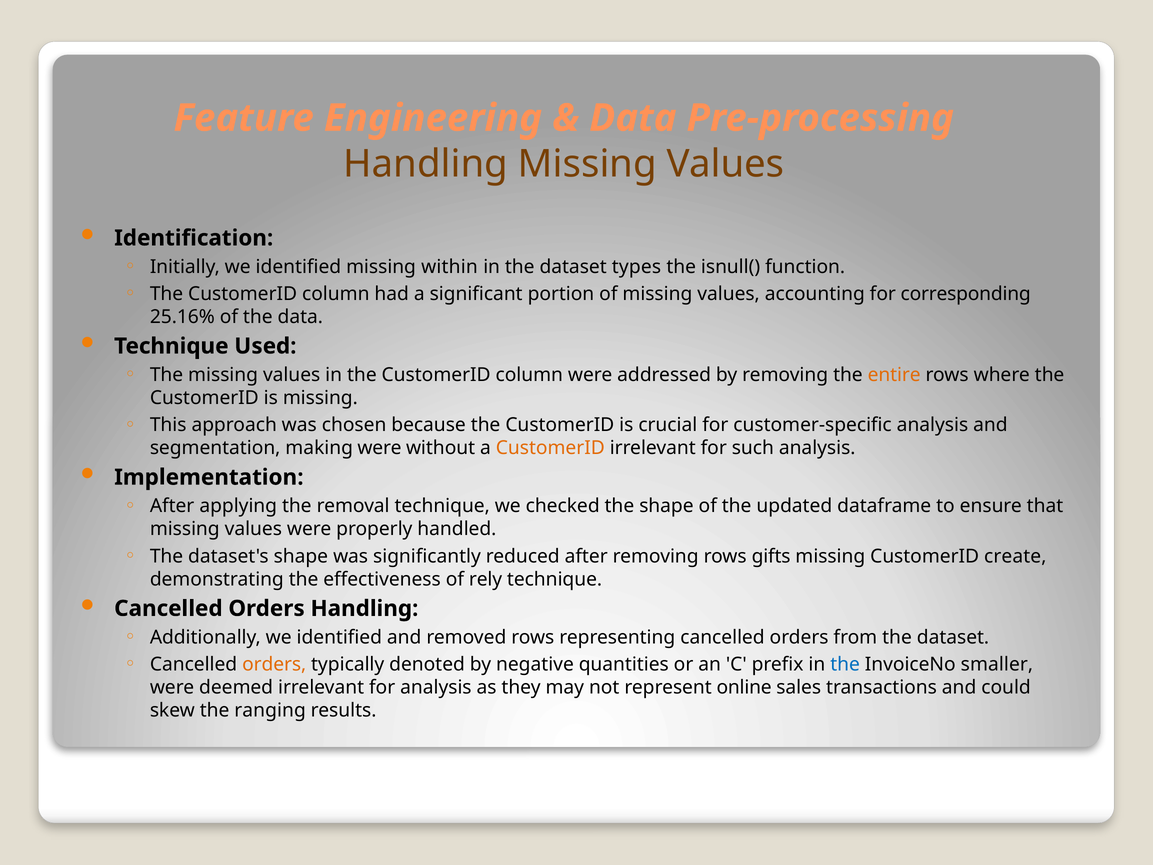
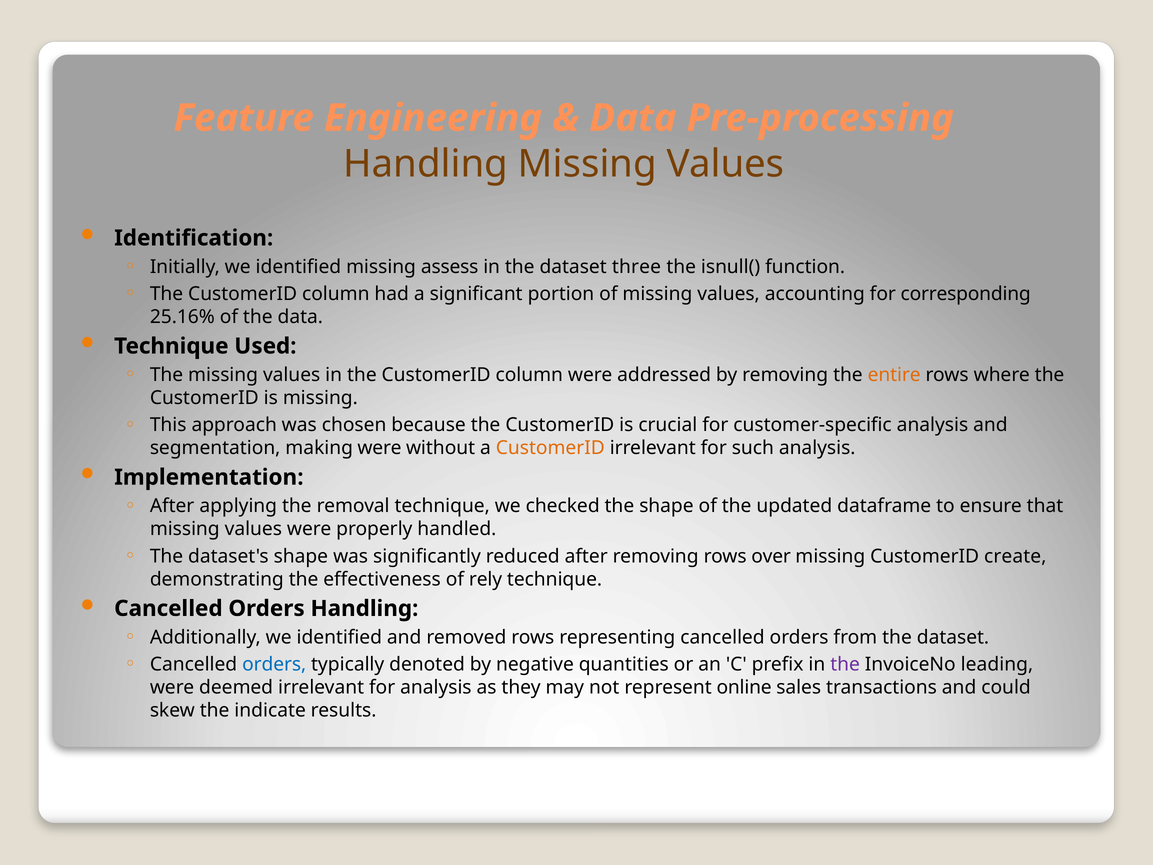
within: within -> assess
types: types -> three
gifts: gifts -> over
orders at (274, 664) colour: orange -> blue
the at (845, 664) colour: blue -> purple
smaller: smaller -> leading
ranging: ranging -> indicate
